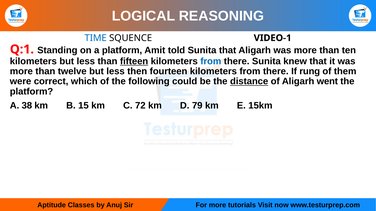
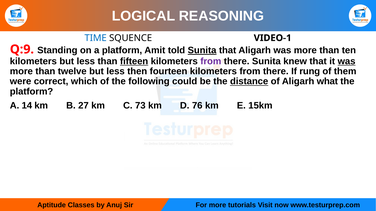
Q:1: Q:1 -> Q:9
Sunita at (202, 50) underline: none -> present
from at (211, 61) colour: blue -> purple
was at (347, 61) underline: none -> present
went: went -> what
38: 38 -> 14
15: 15 -> 27
72: 72 -> 73
79: 79 -> 76
